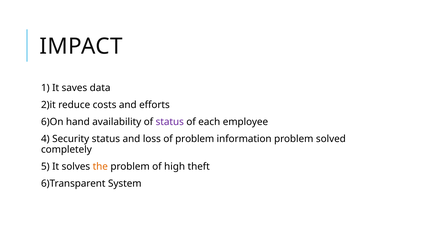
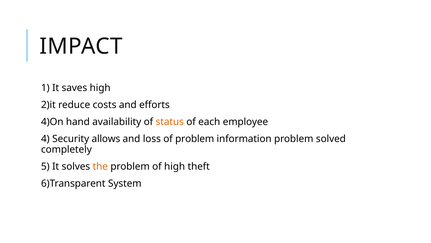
saves data: data -> high
6)On: 6)On -> 4)On
status at (170, 122) colour: purple -> orange
Security status: status -> allows
